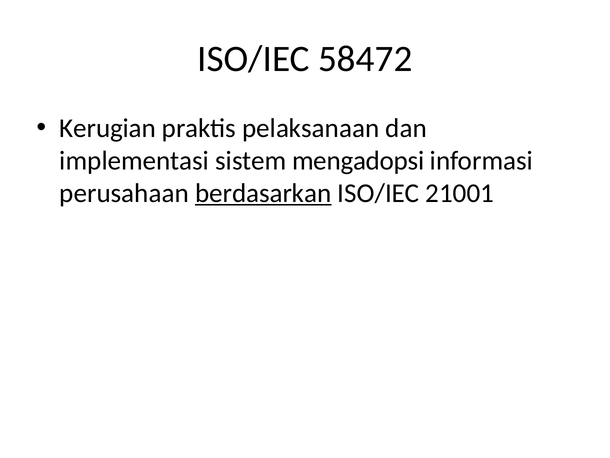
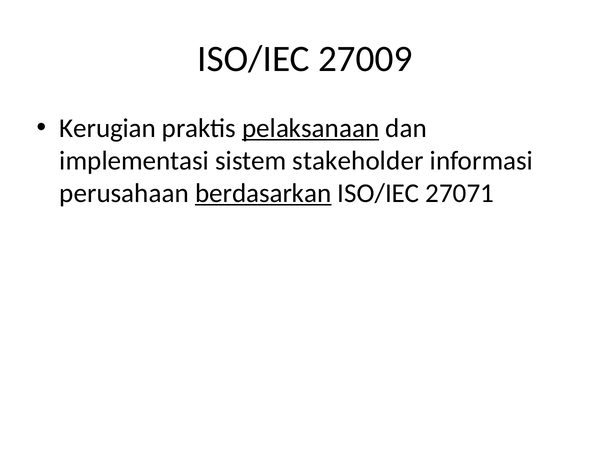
58472: 58472 -> 27009
pelaksanaan underline: none -> present
mengadopsi: mengadopsi -> stakeholder
21001: 21001 -> 27071
